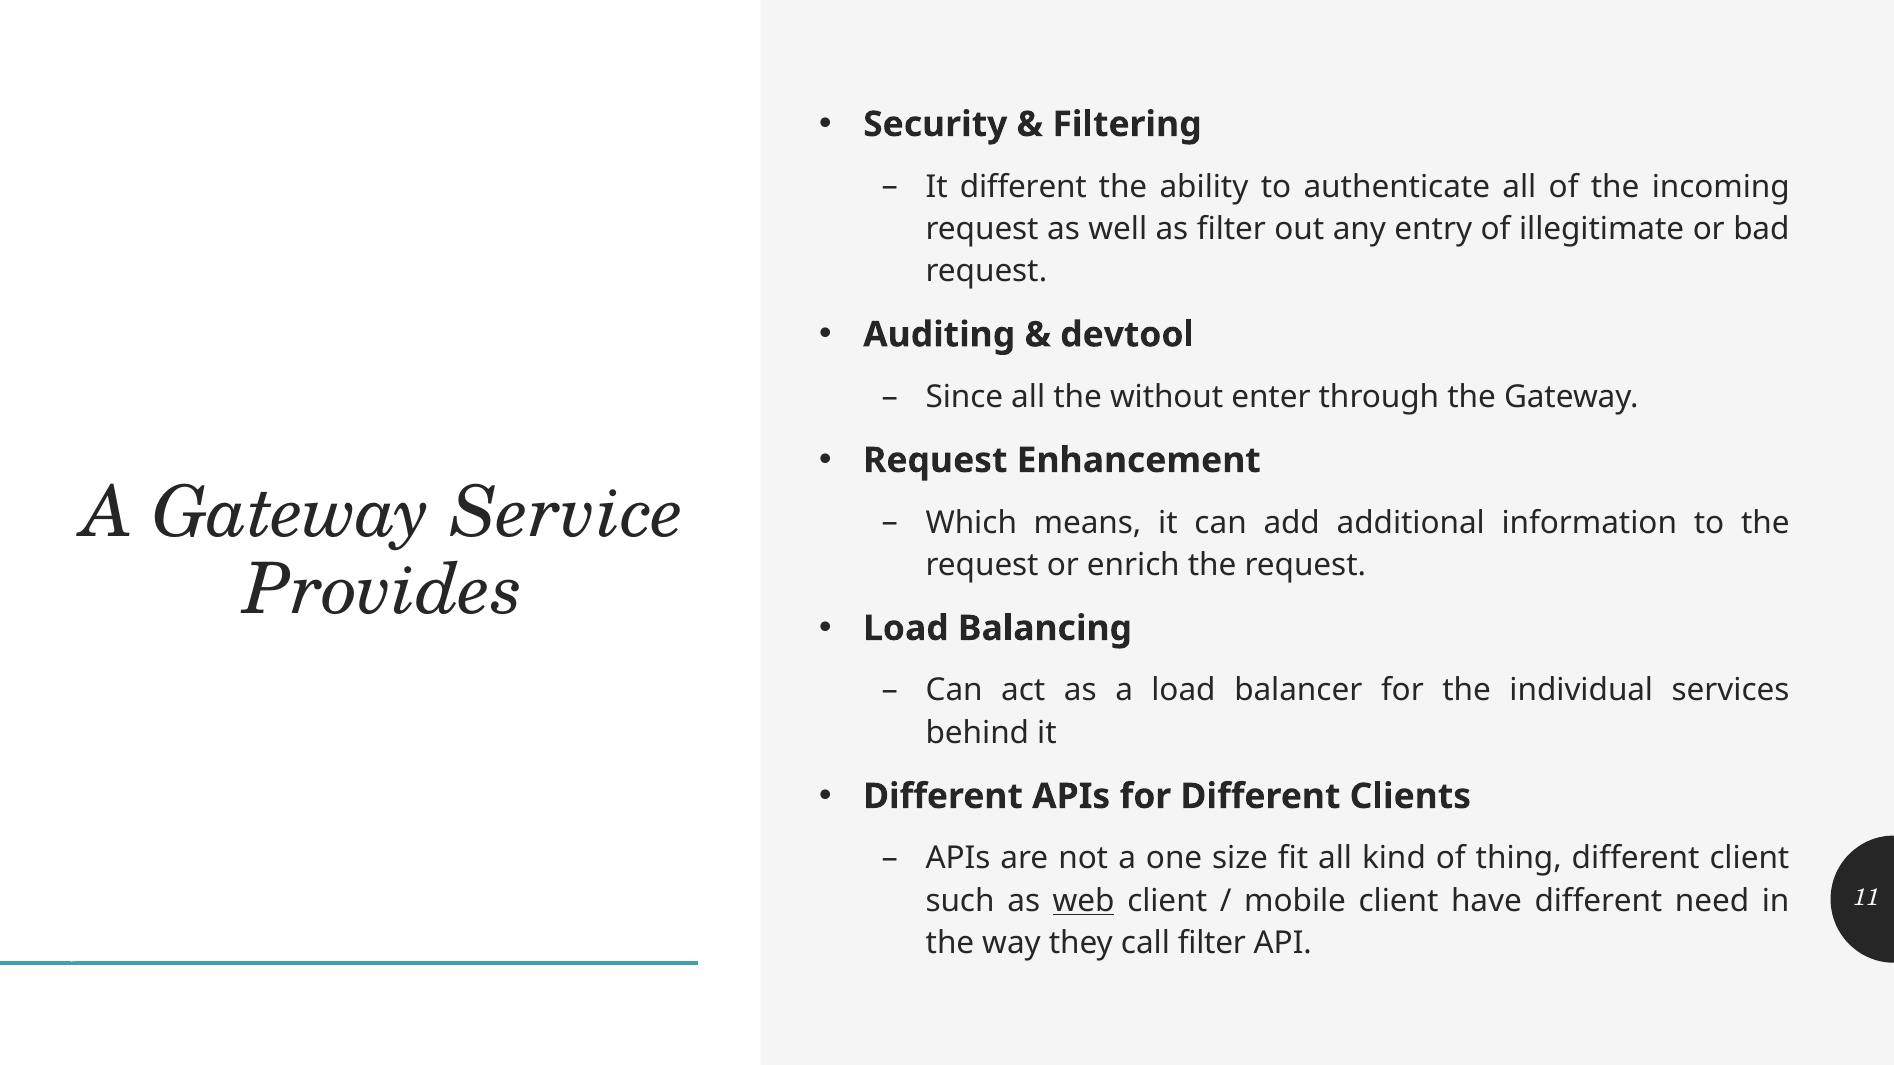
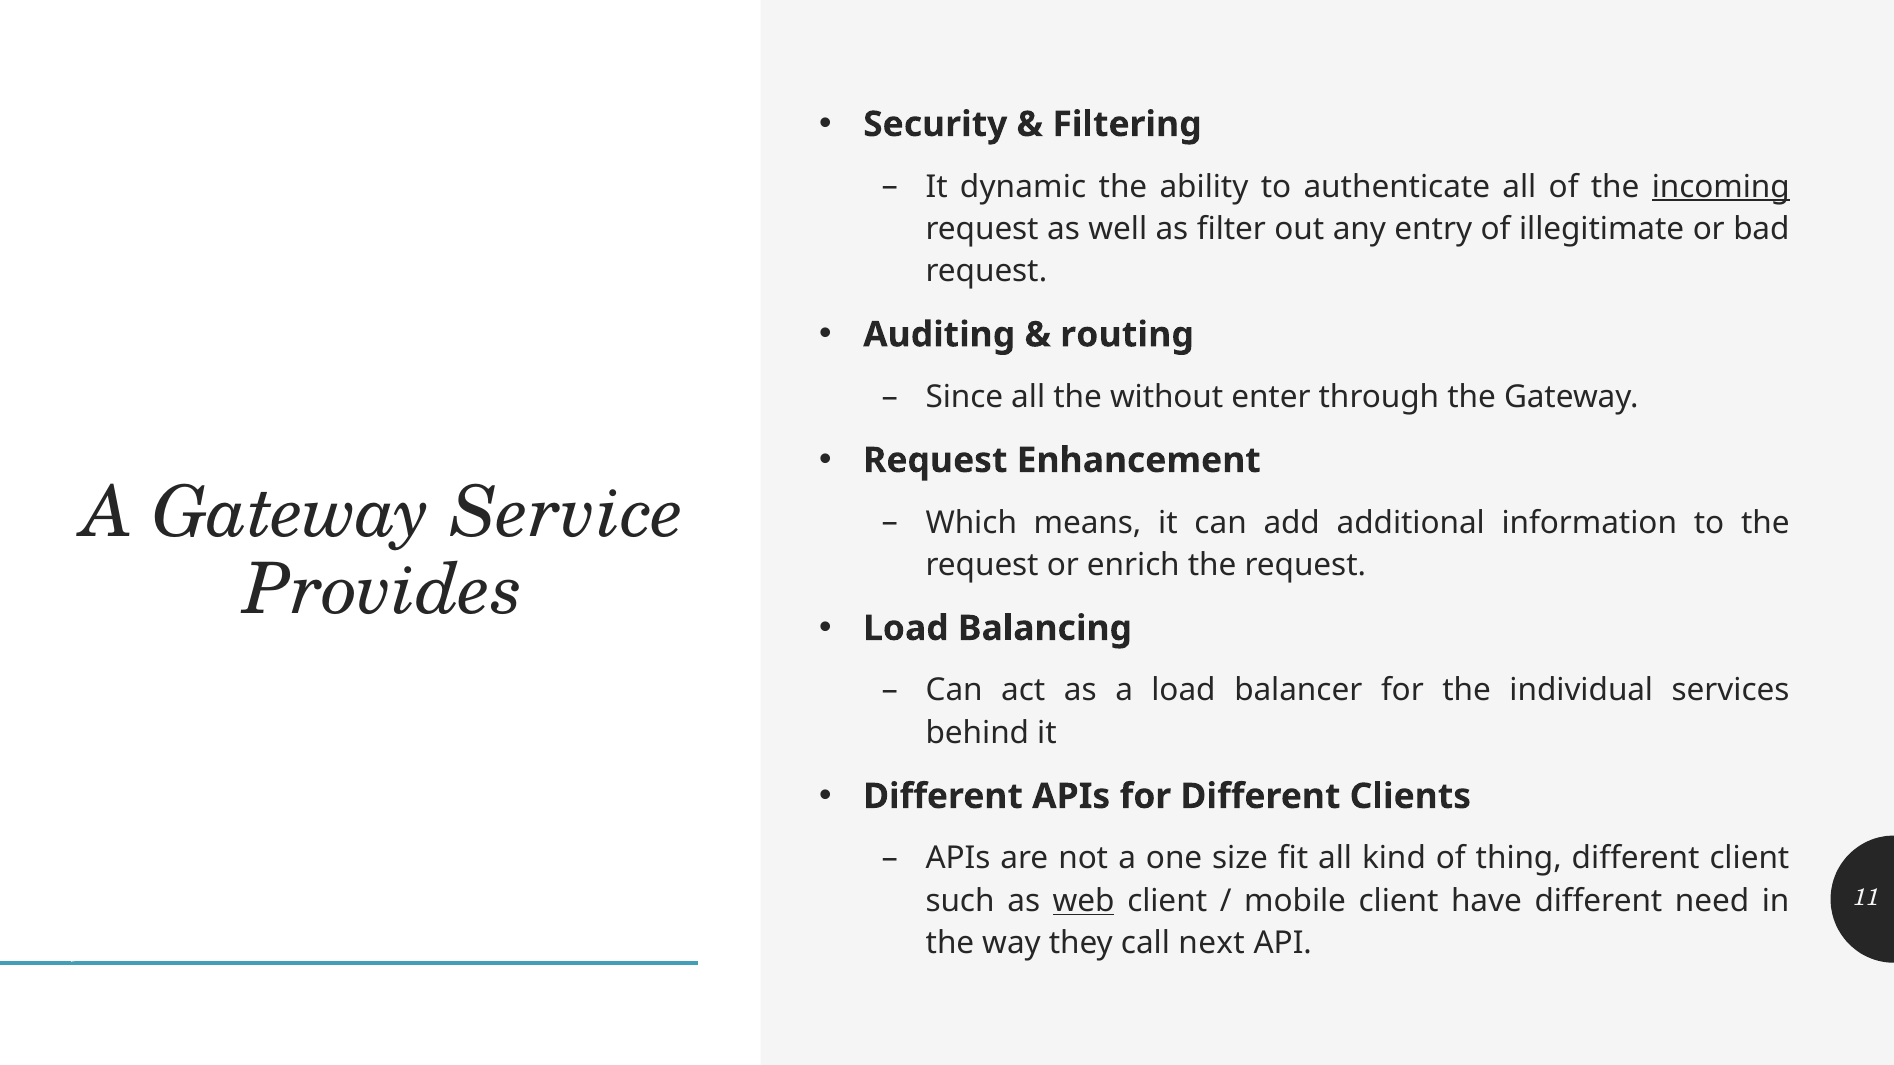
It different: different -> dynamic
incoming underline: none -> present
devtool: devtool -> routing
call filter: filter -> next
